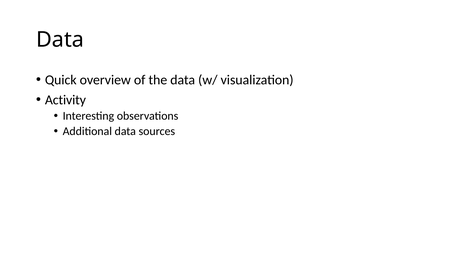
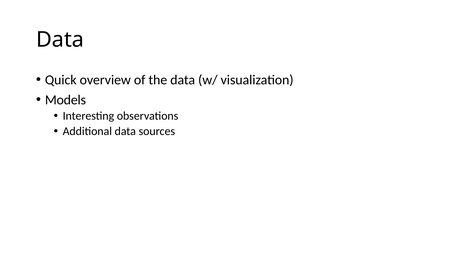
Activity: Activity -> Models
